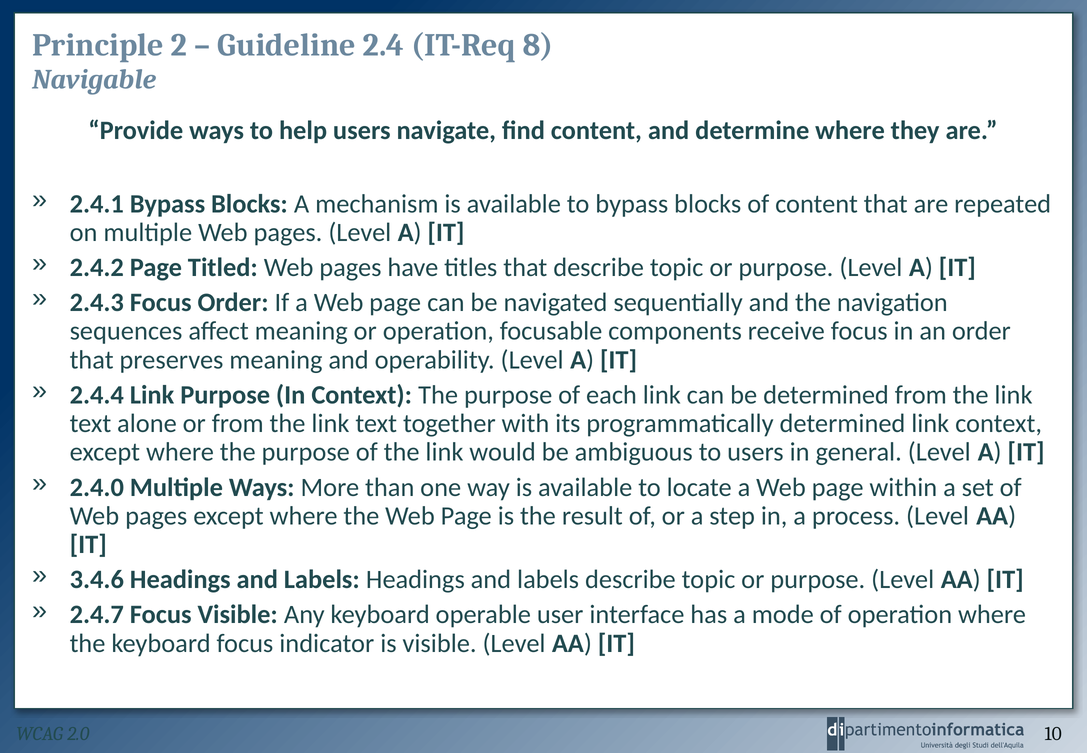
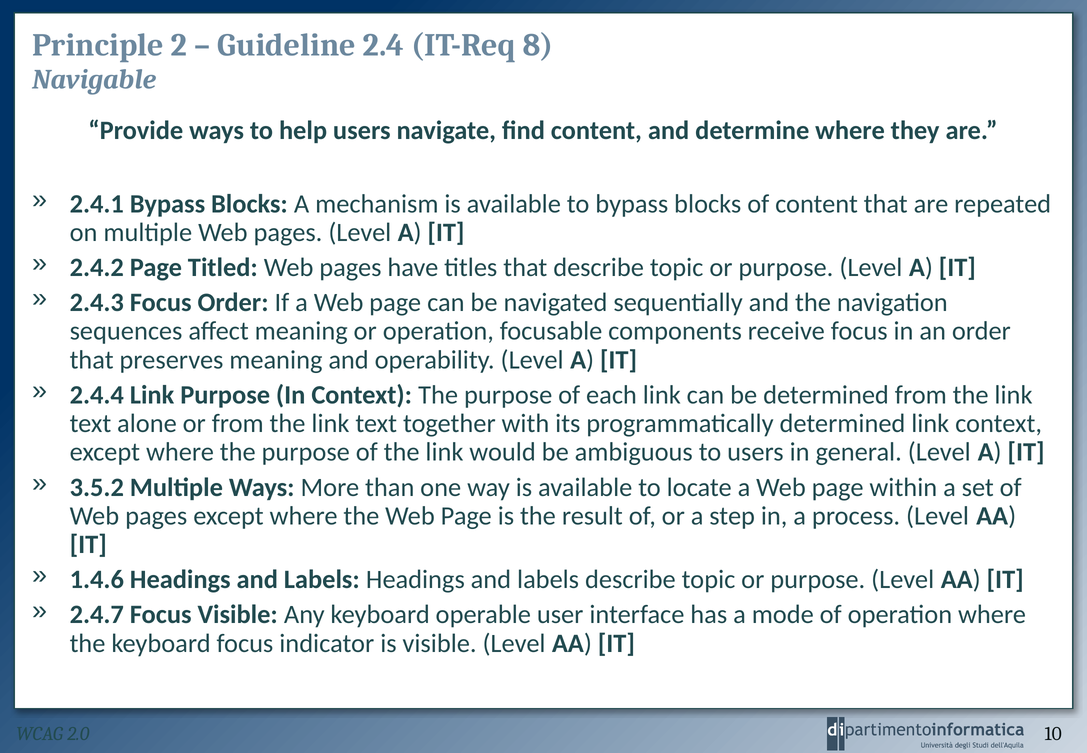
2.4.0: 2.4.0 -> 3.5.2
3.4.6: 3.4.6 -> 1.4.6
